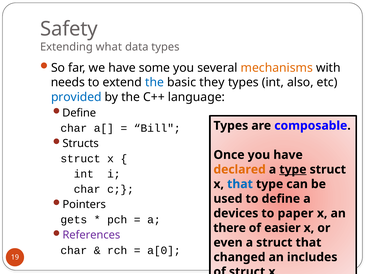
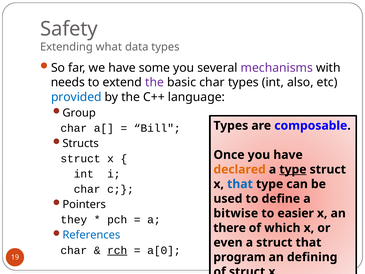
mechanisms colour: orange -> purple
the at (155, 82) colour: blue -> purple
basic they: they -> char
Define at (79, 113): Define -> Group
devices: devices -> bitwise
paper: paper -> easier
gets: gets -> they
easier: easier -> which
References colour: purple -> blue
rch underline: none -> present
changed: changed -> program
includes: includes -> defining
